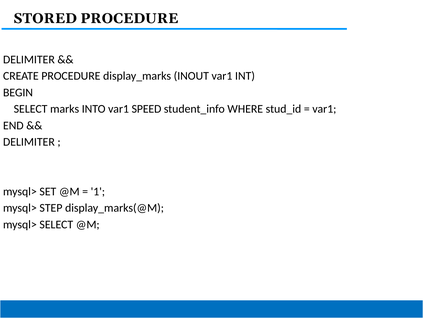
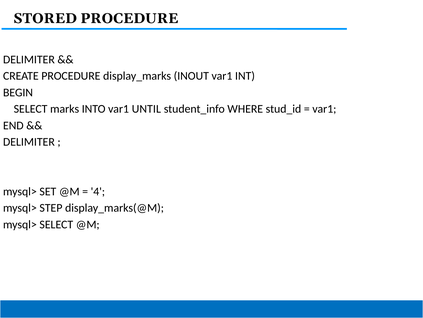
SPEED: SPEED -> UNTIL
1: 1 -> 4
